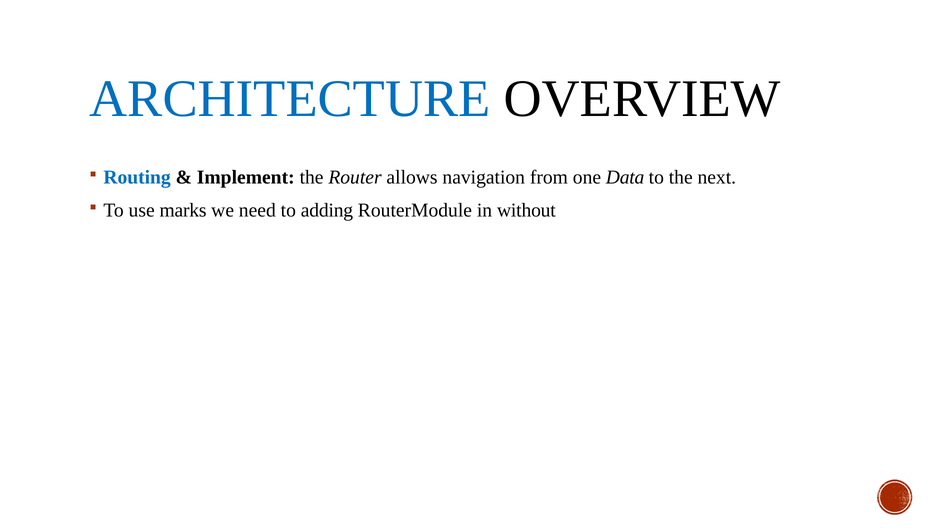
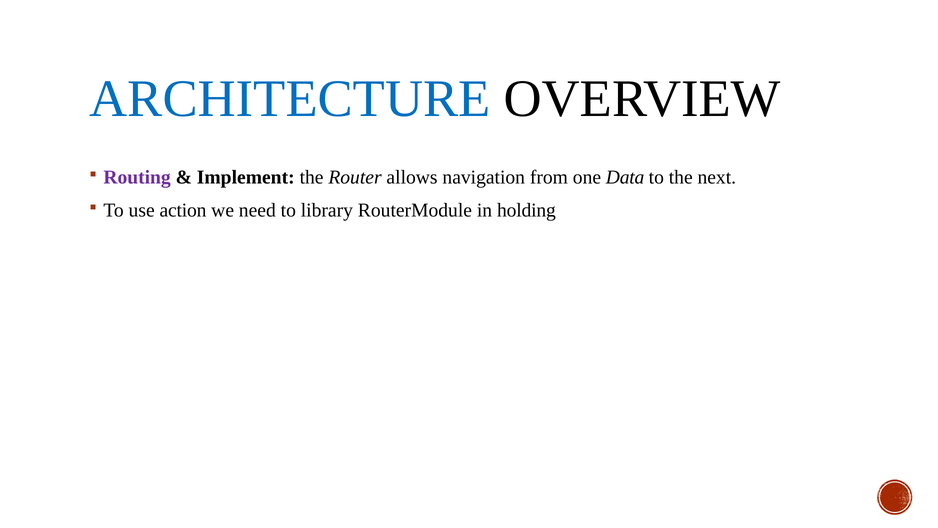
Routing colour: blue -> purple
marks: marks -> action
adding: adding -> library
without: without -> holding
